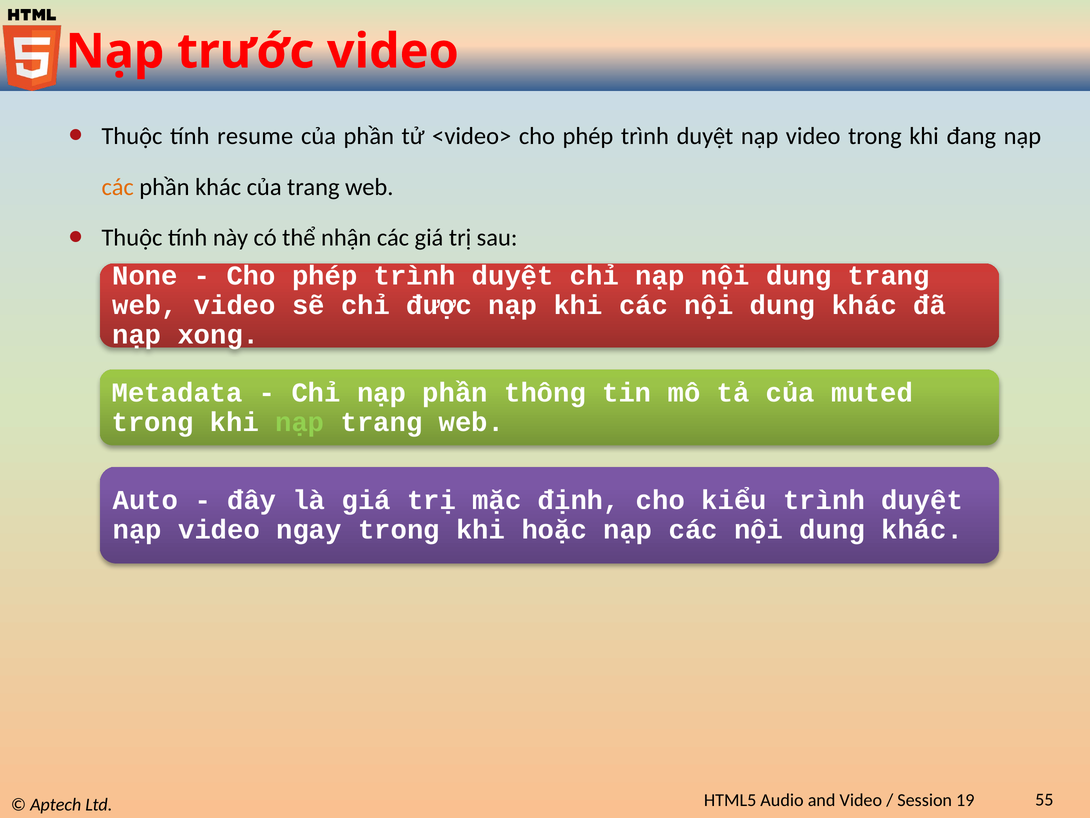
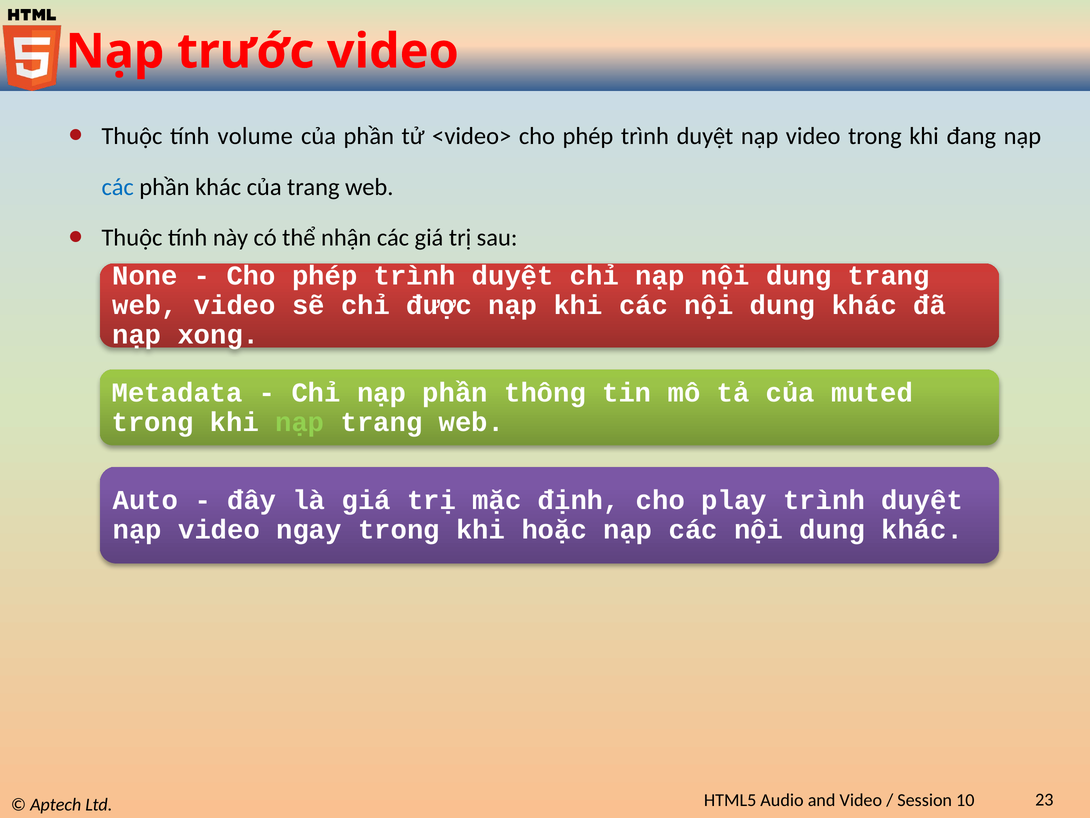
resume: resume -> volume
các at (118, 187) colour: orange -> blue
kiểu: kiểu -> play
19: 19 -> 10
55: 55 -> 23
